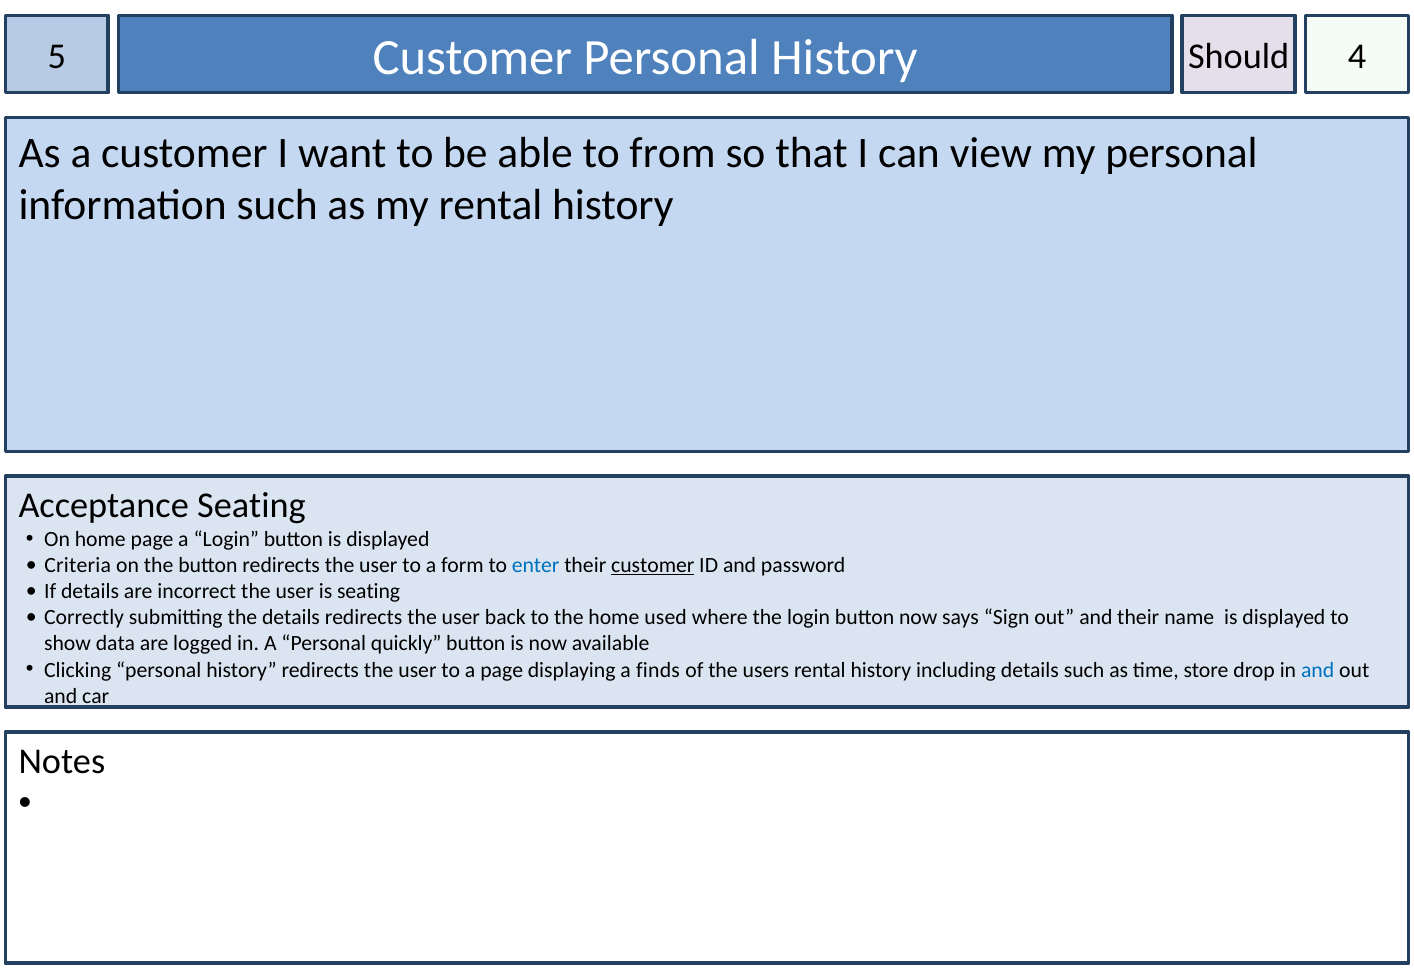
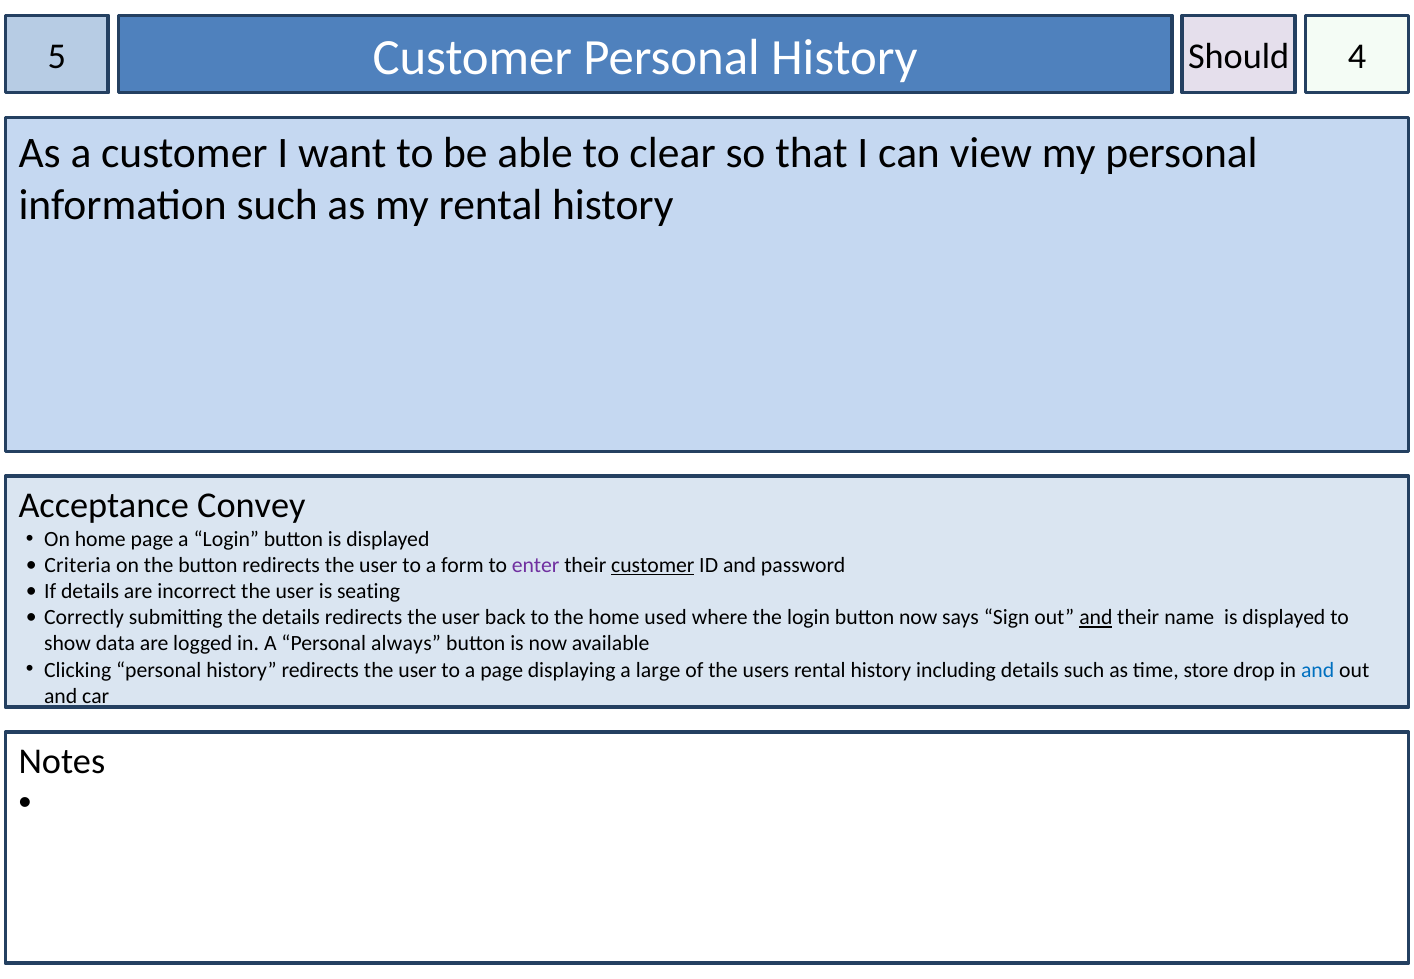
from: from -> clear
Acceptance Seating: Seating -> Convey
enter colour: blue -> purple
and at (1096, 618) underline: none -> present
quickly: quickly -> always
finds: finds -> large
